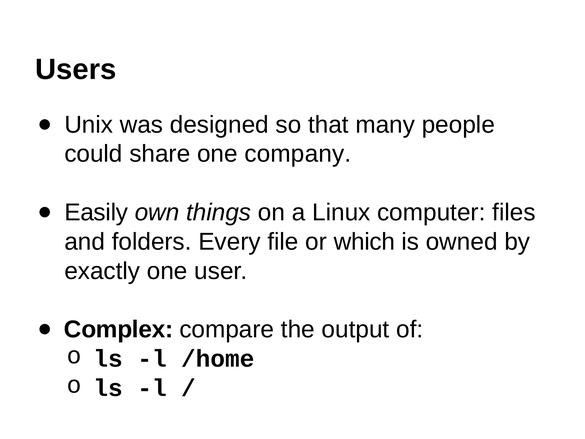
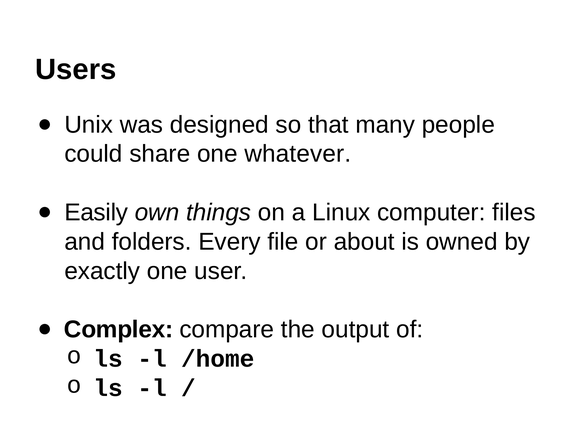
company: company -> whatever
which: which -> about
